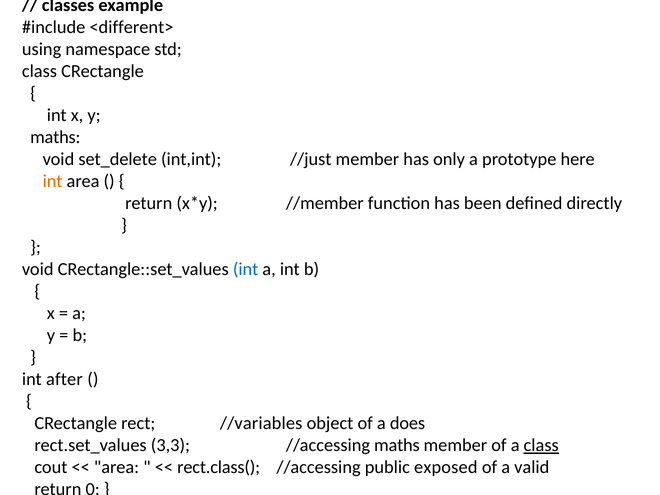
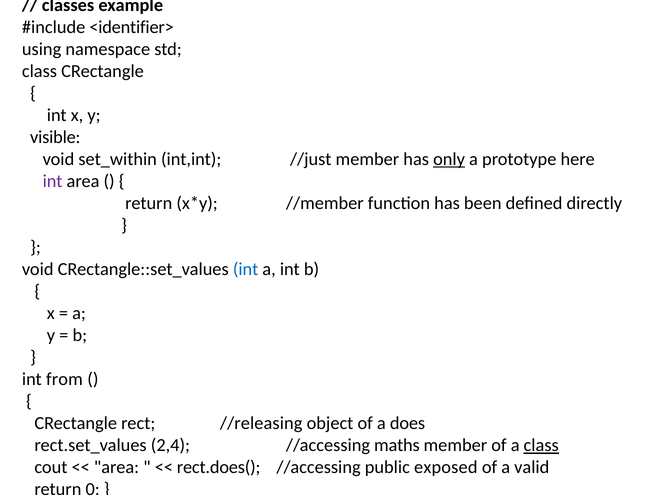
<different>: <different> -> <identifier>
maths at (55, 137): maths -> visible
set_delete: set_delete -> set_within
only underline: none -> present
int at (53, 181) colour: orange -> purple
after: after -> from
//variables: //variables -> //releasing
3,3: 3,3 -> 2,4
rect.class(: rect.class( -> rect.does(
